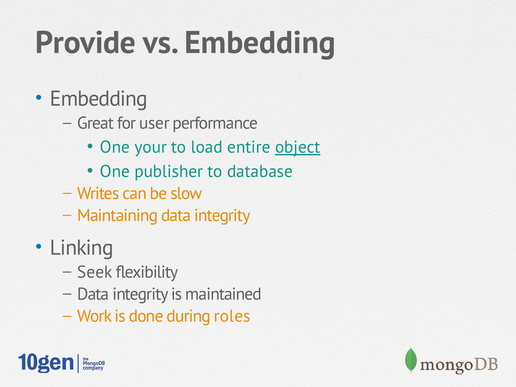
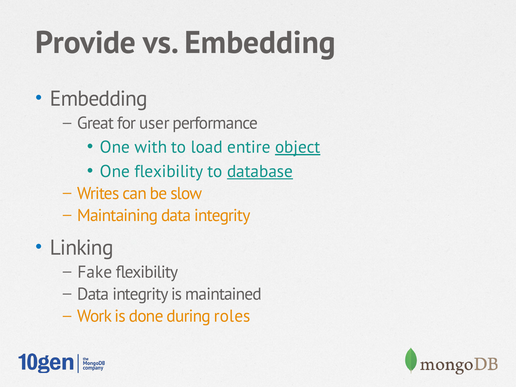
your: your -> with
One publisher: publisher -> flexibility
database underline: none -> present
Seek: Seek -> Fake
